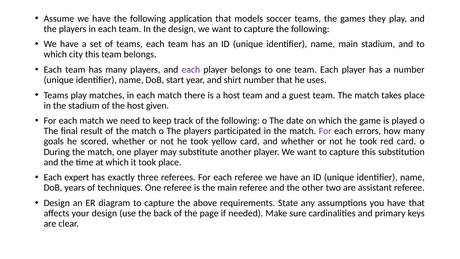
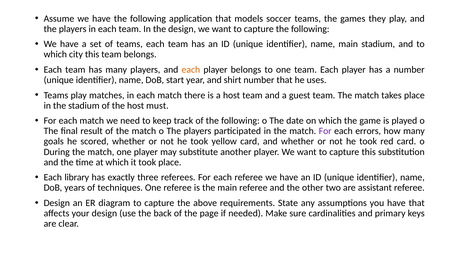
each at (191, 70) colour: purple -> orange
given: given -> must
expert: expert -> library
